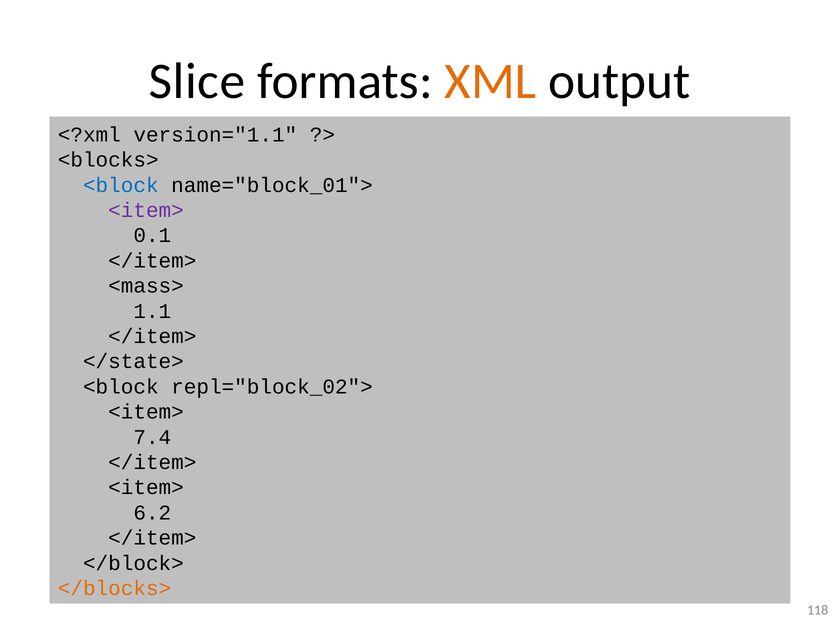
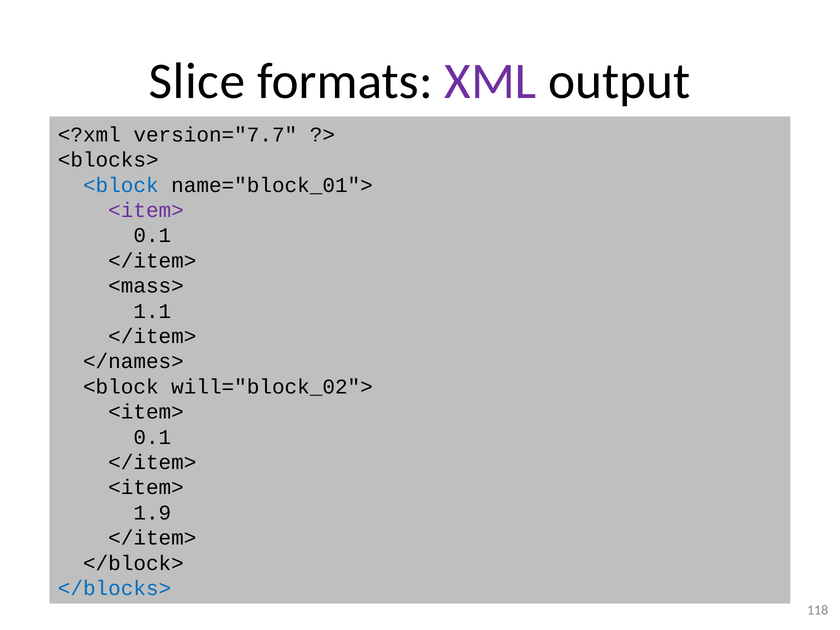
XML colour: orange -> purple
version="1.1: version="1.1 -> version="7.7
</state>: </state> -> </names>
repl="block_02">: repl="block_02"> -> will="block_02">
7.4 at (152, 437): 7.4 -> 0.1
6.2: 6.2 -> 1.9
</blocks> colour: orange -> blue
